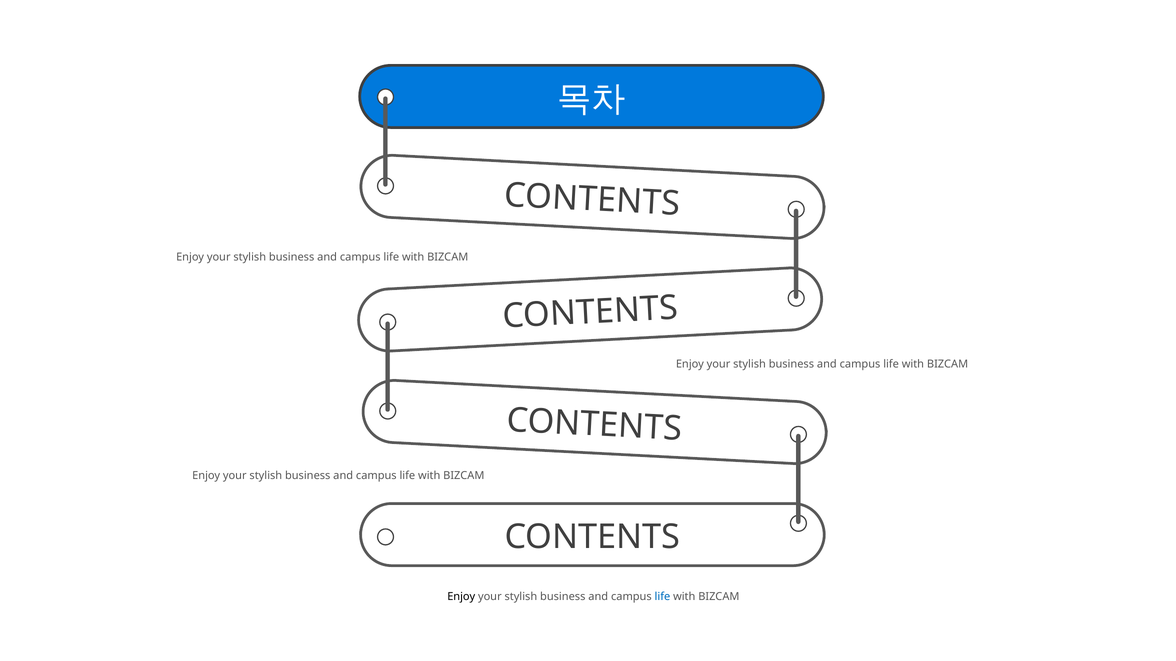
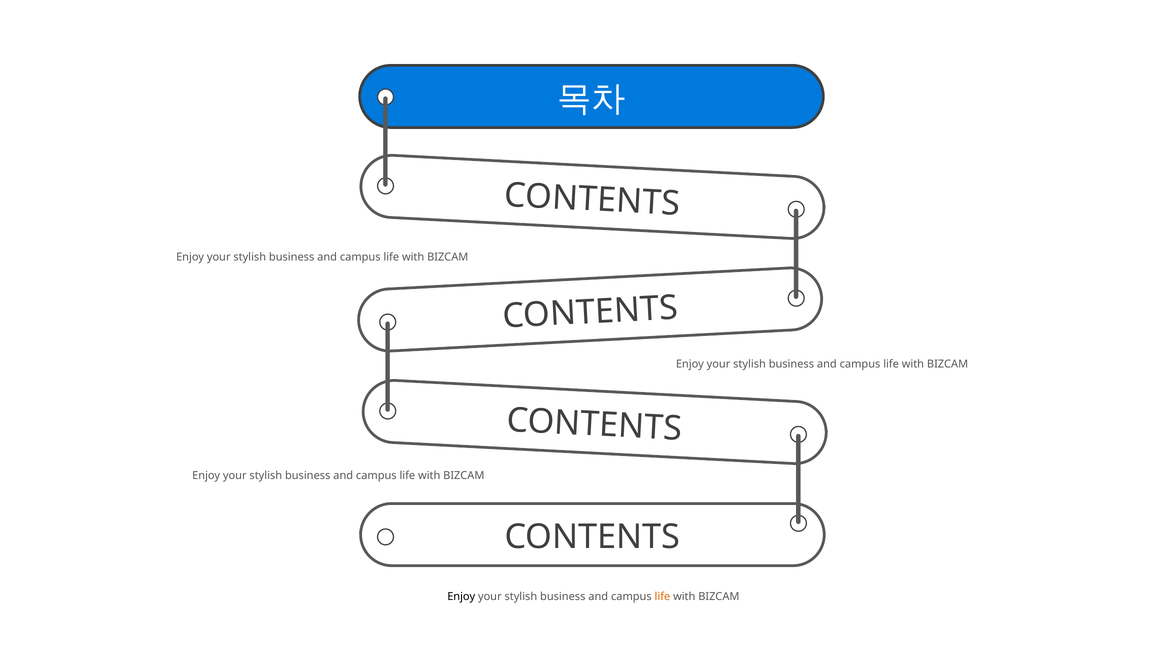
life at (662, 597) colour: blue -> orange
